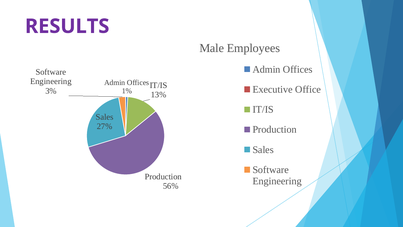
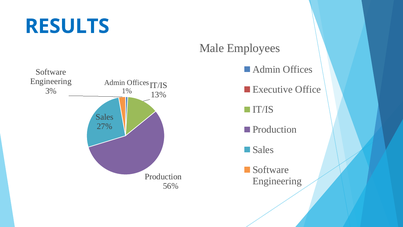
RESULTS colour: purple -> blue
